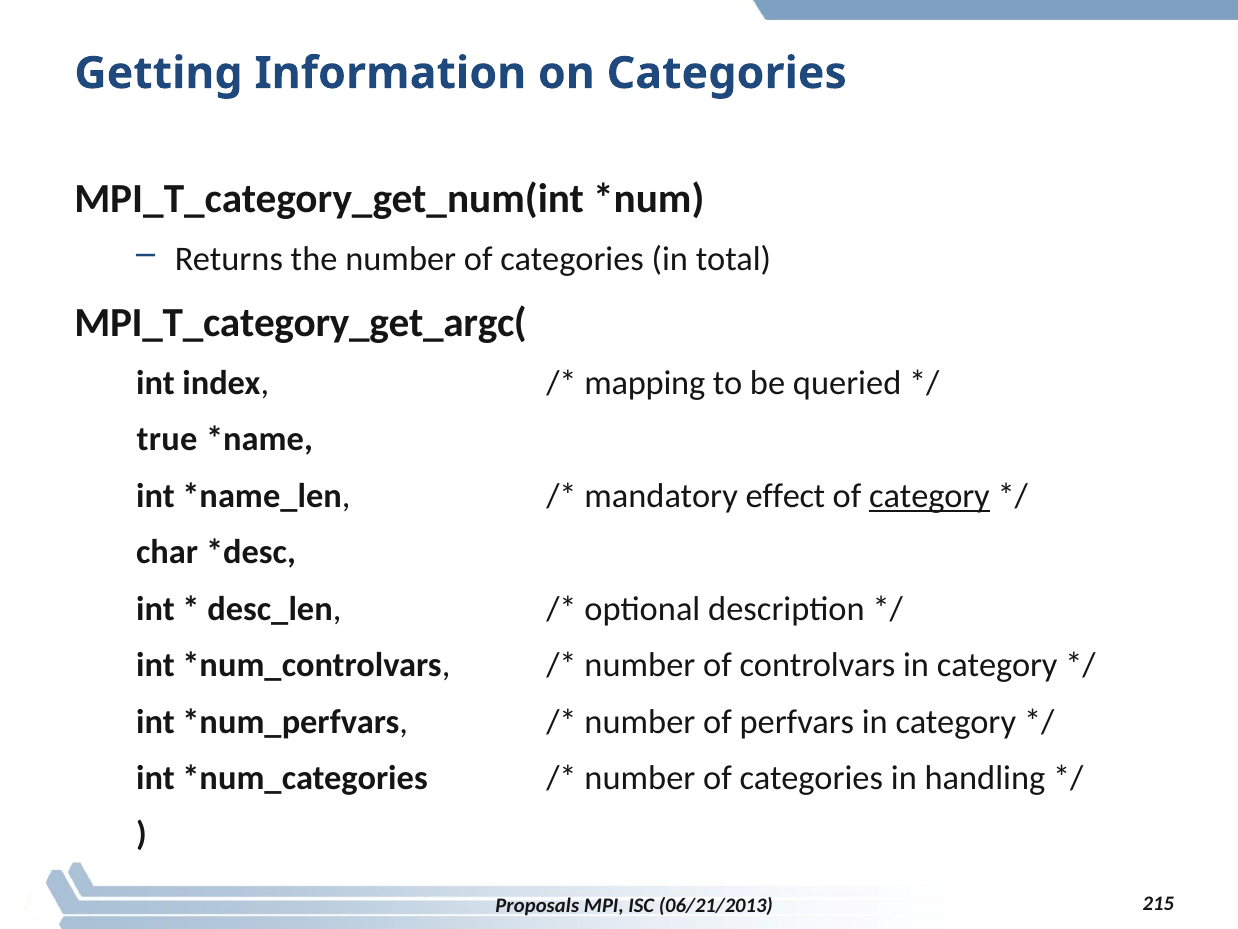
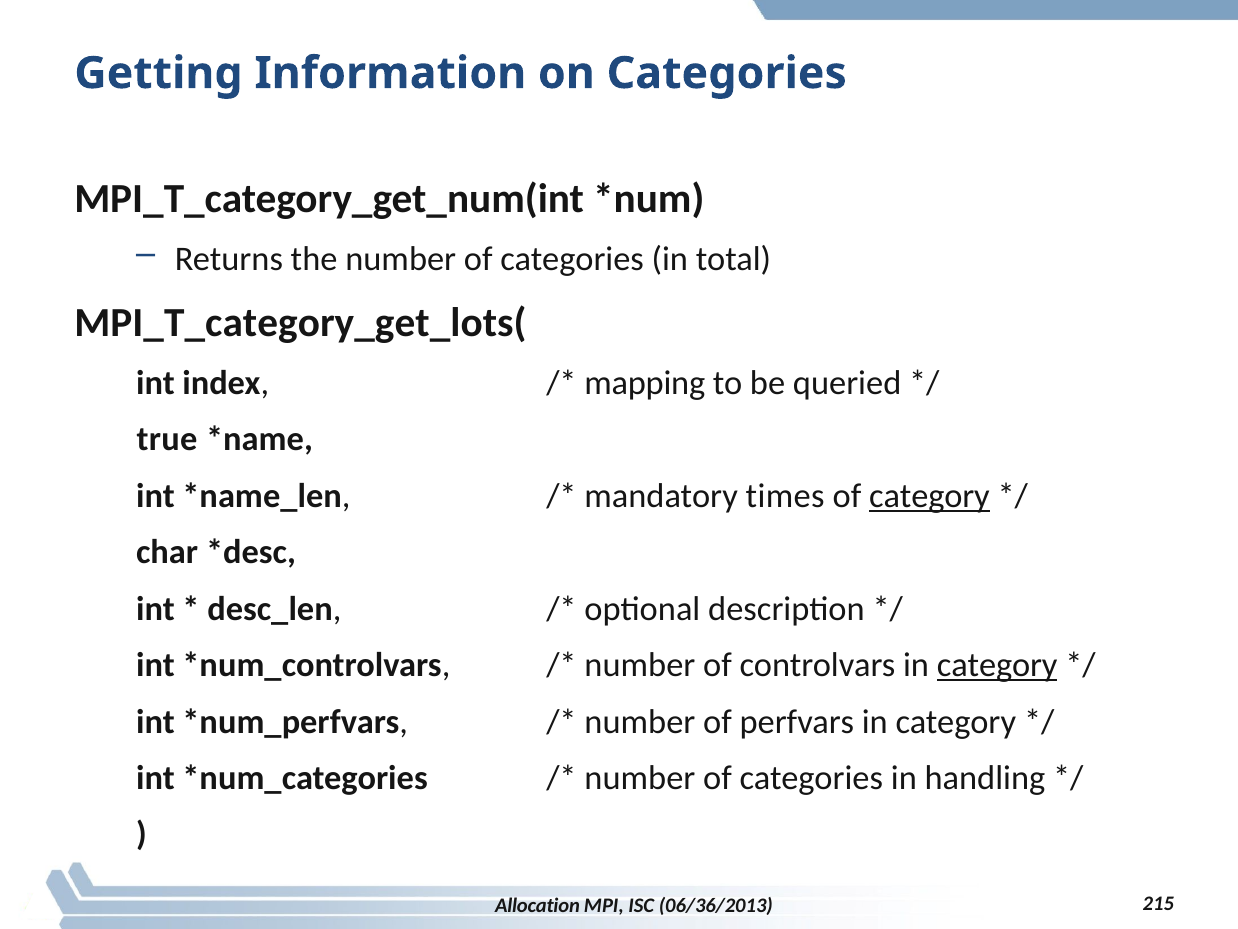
MPI_T_category_get_argc(: MPI_T_category_get_argc( -> MPI_T_category_get_lots(
effect: effect -> times
category at (997, 665) underline: none -> present
Proposals: Proposals -> Allocation
06/21/2013: 06/21/2013 -> 06/36/2013
